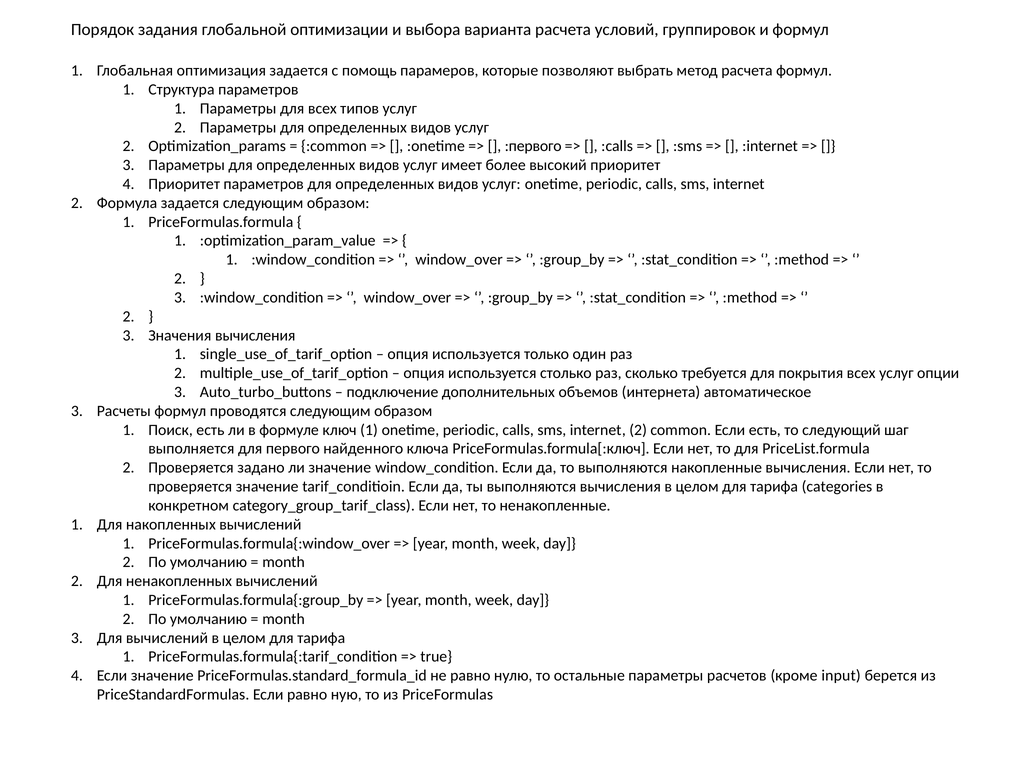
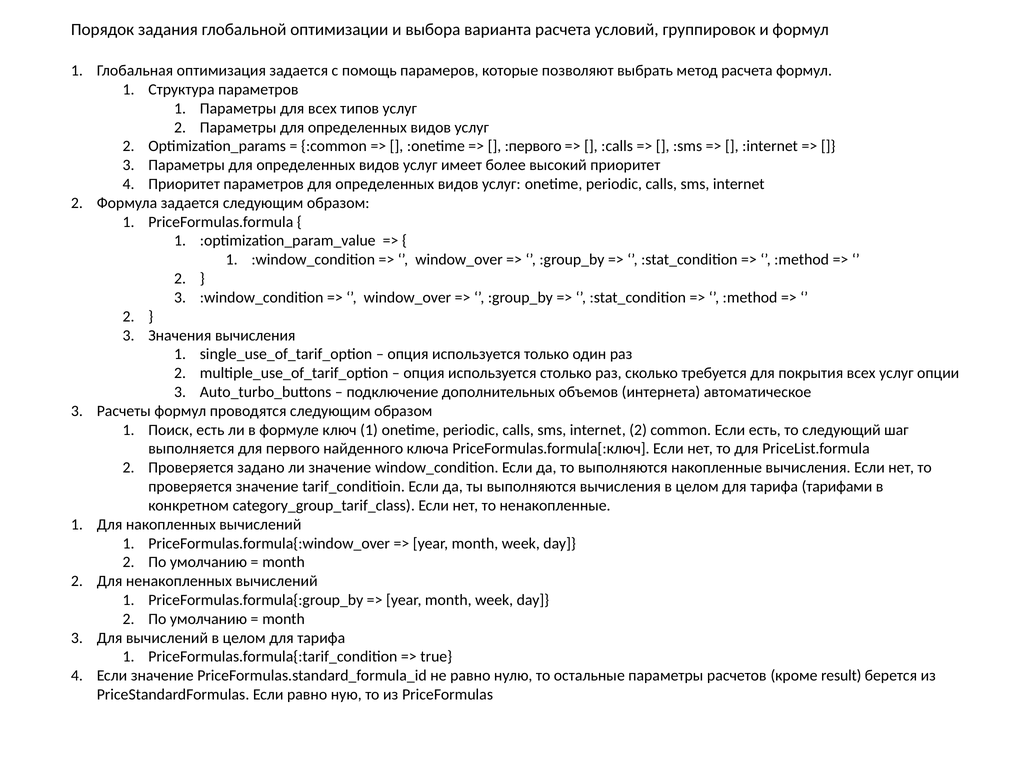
categories: categories -> тарифами
input: input -> result
